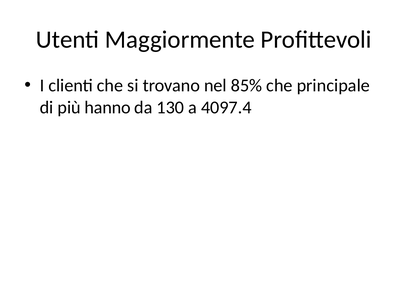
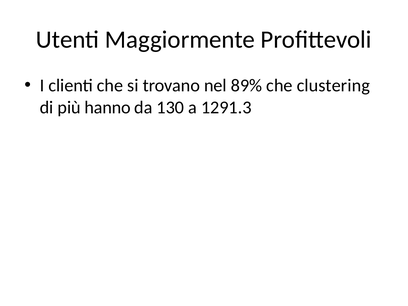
85%: 85% -> 89%
principale: principale -> clustering
4097.4: 4097.4 -> 1291.3
